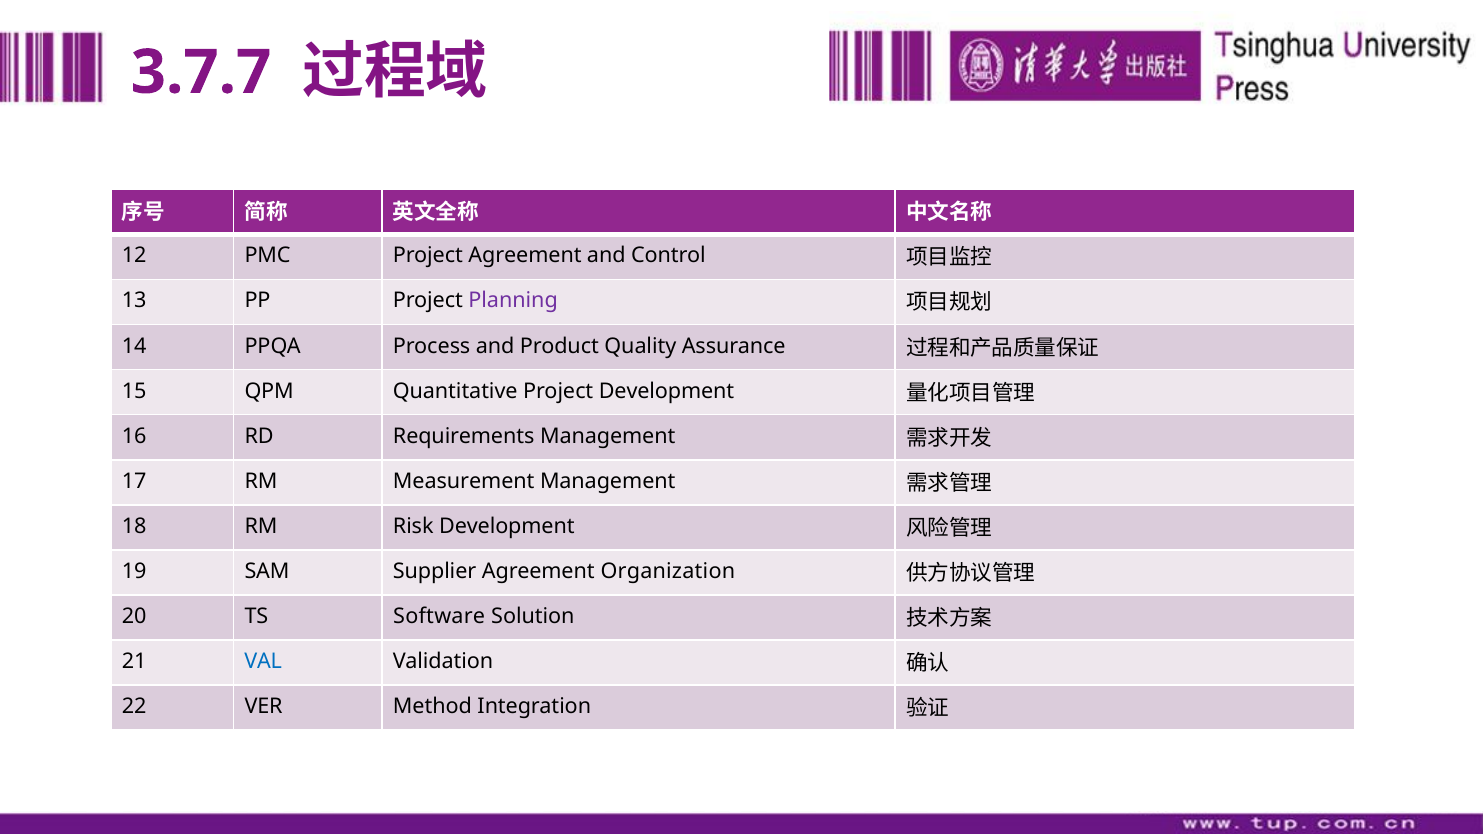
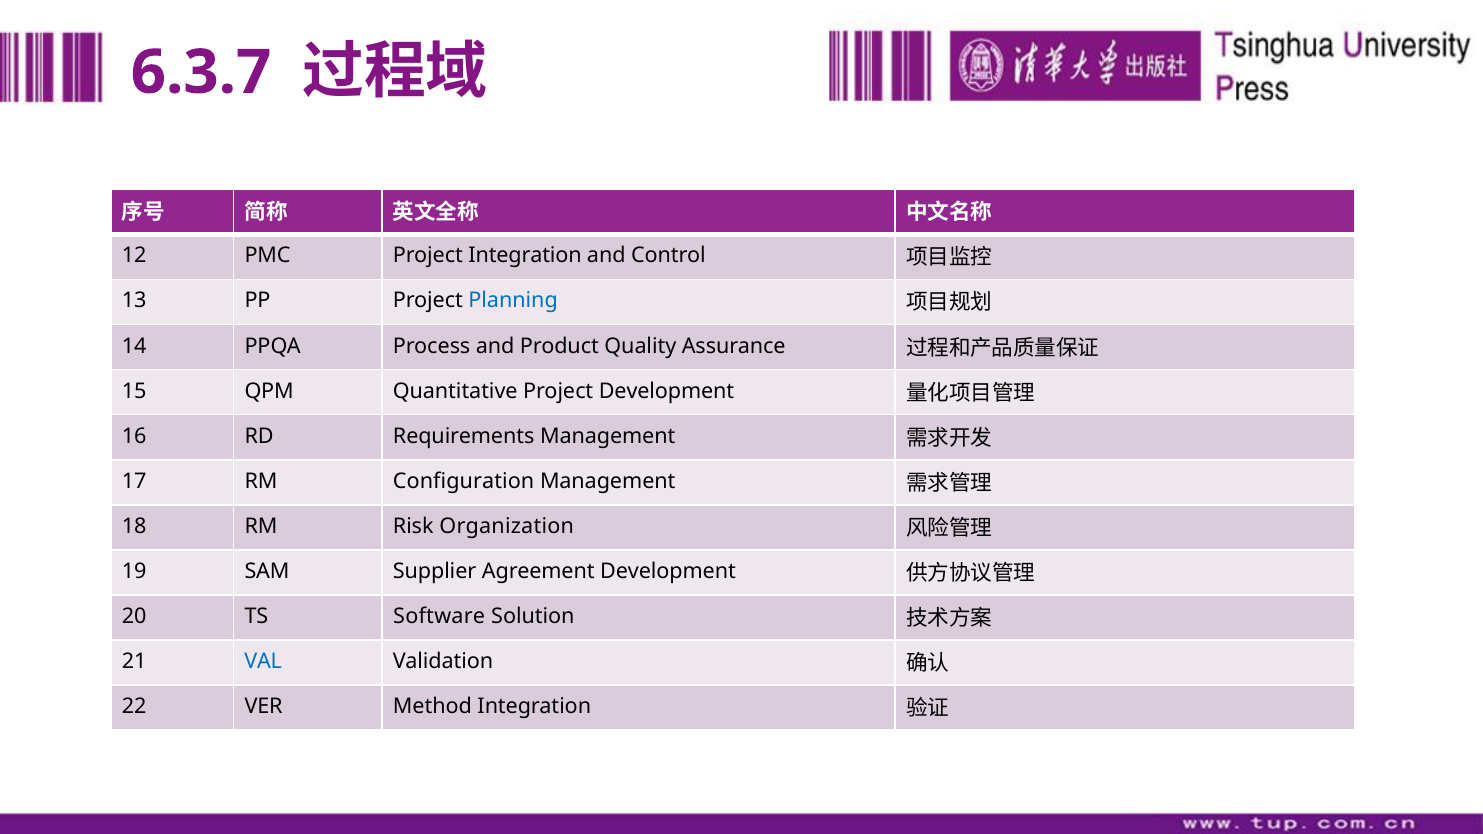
3.7.7: 3.7.7 -> 6.3.7
Project Agreement: Agreement -> Integration
Planning colour: purple -> blue
Measurement: Measurement -> Configuration
Risk Development: Development -> Organization
Agreement Organization: Organization -> Development
